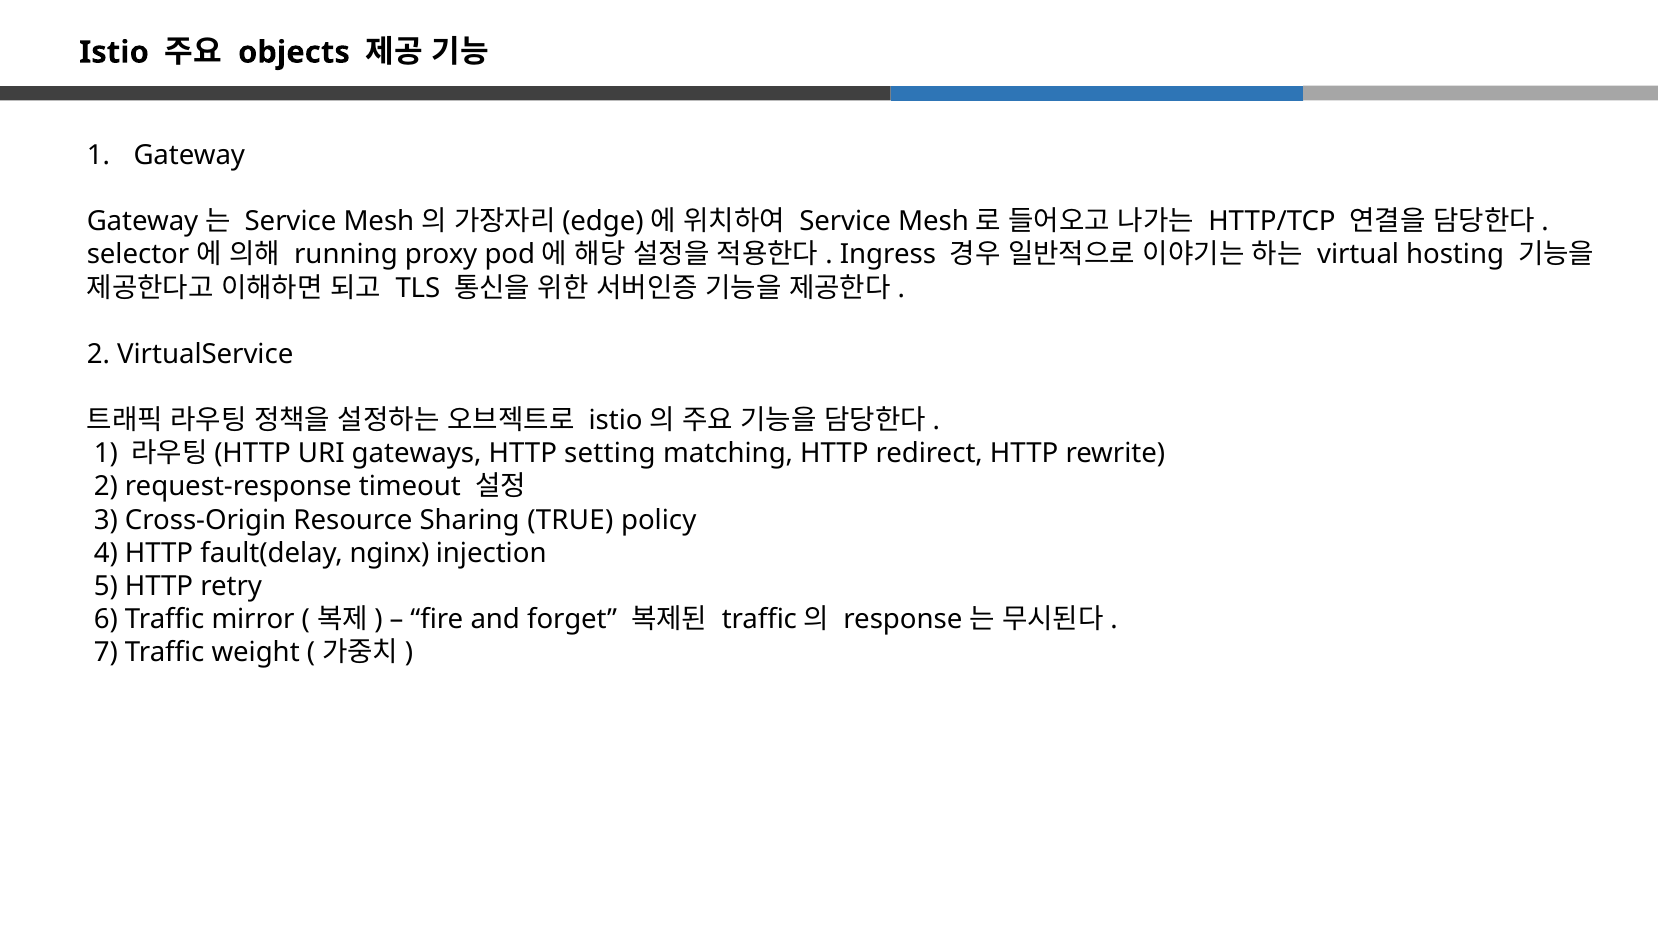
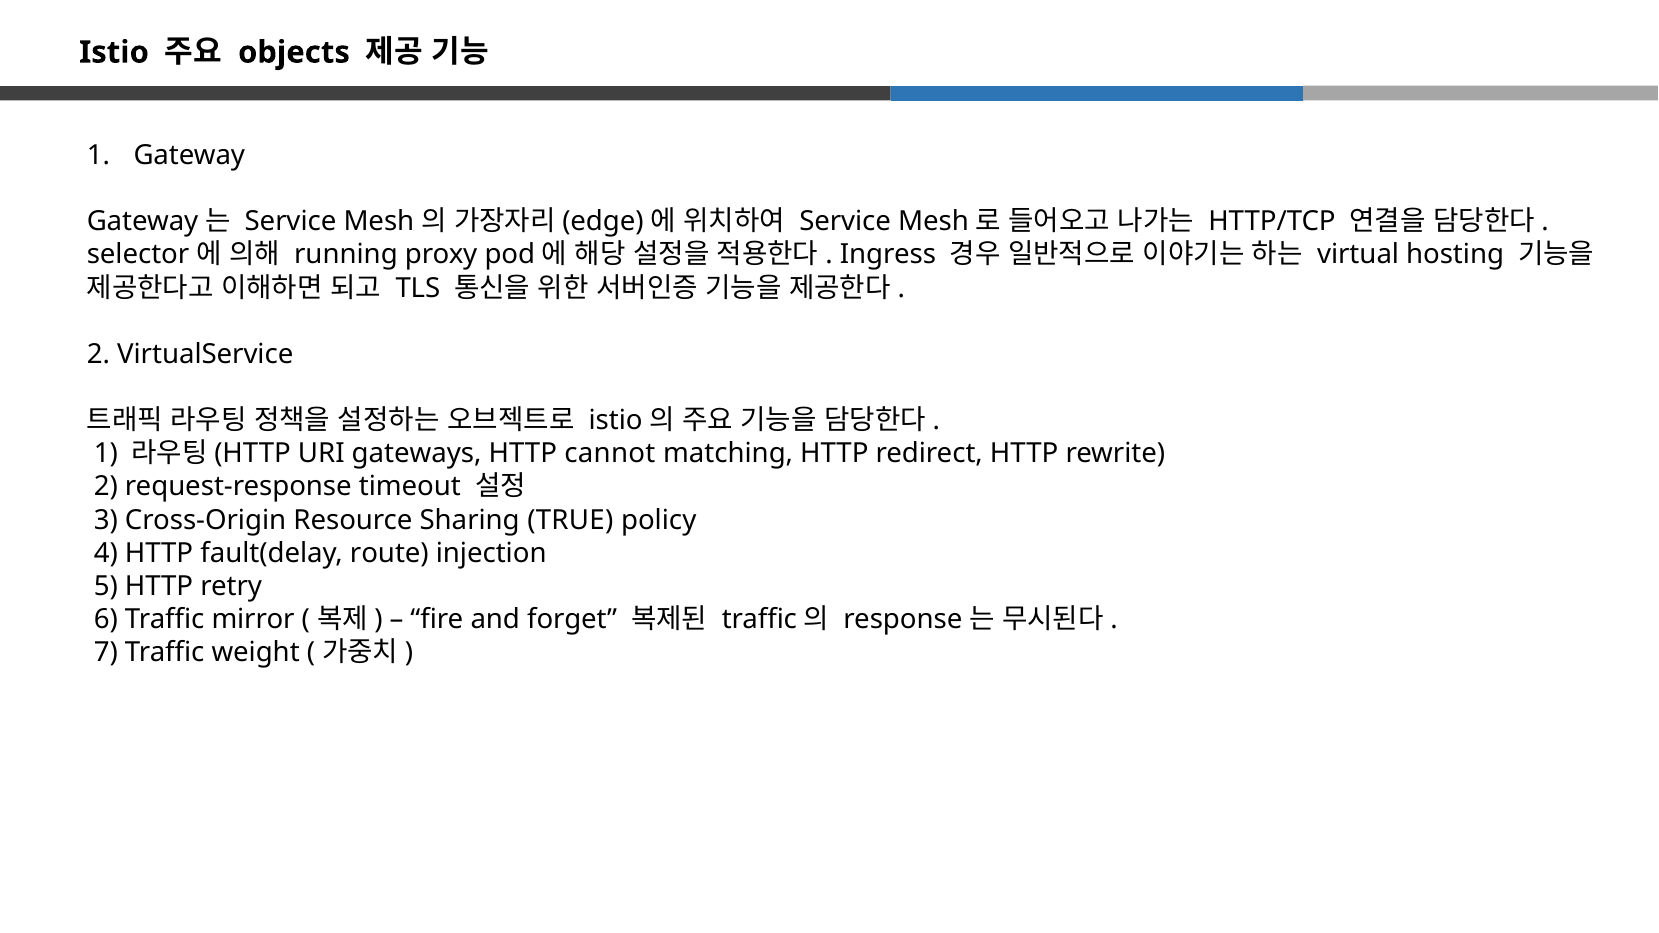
setting: setting -> cannot
nginx: nginx -> route
